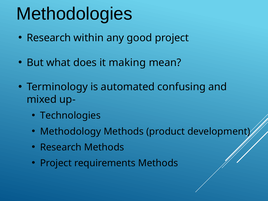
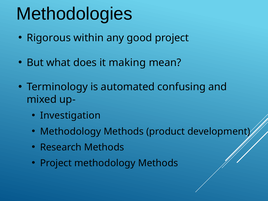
Research at (49, 38): Research -> Rigorous
Technologies: Technologies -> Investigation
Project requirements: requirements -> methodology
